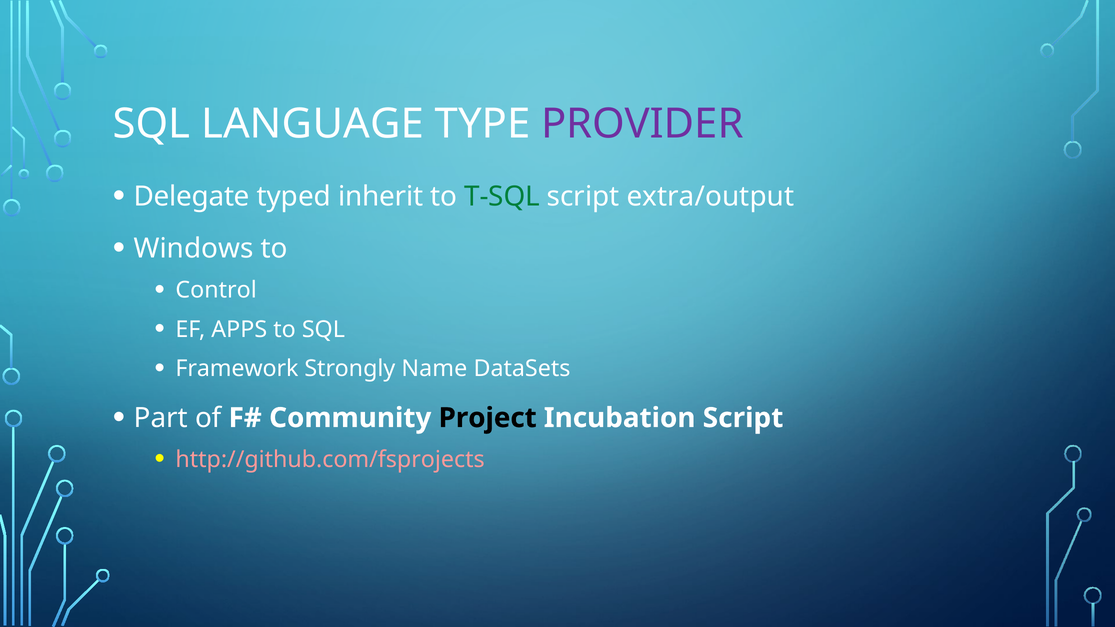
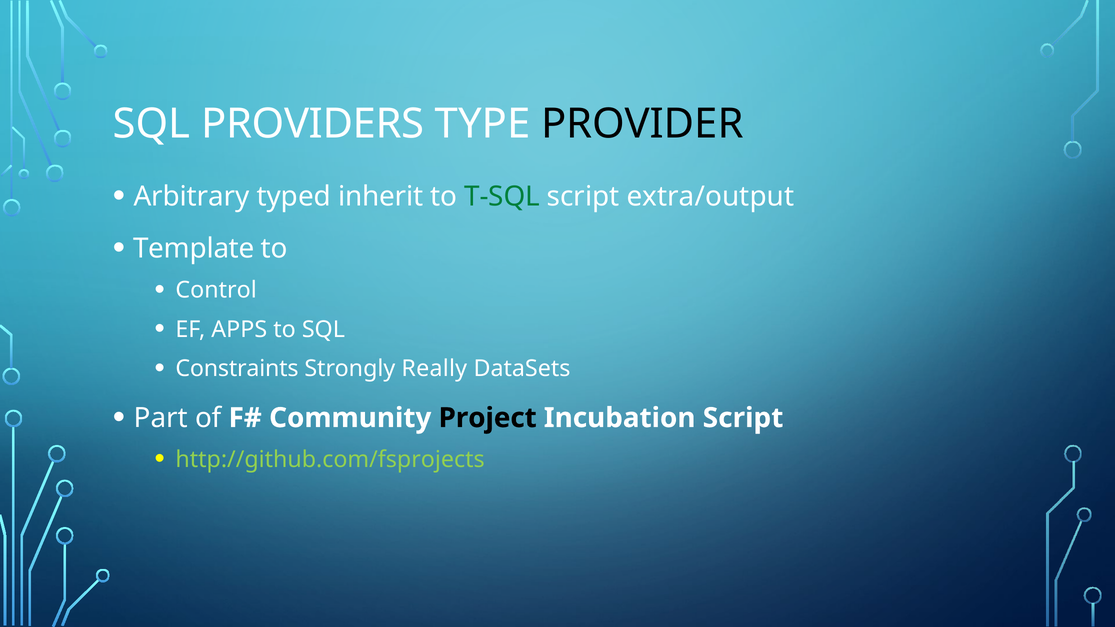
LANGUAGE: LANGUAGE -> PROVIDERS
PROVIDER colour: purple -> black
Delegate: Delegate -> Arbitrary
Windows: Windows -> Template
Framework: Framework -> Constraints
Name: Name -> Really
http://github.com/fsprojects colour: pink -> light green
